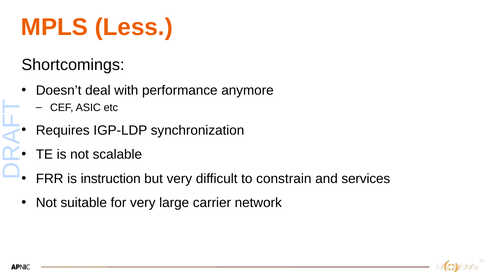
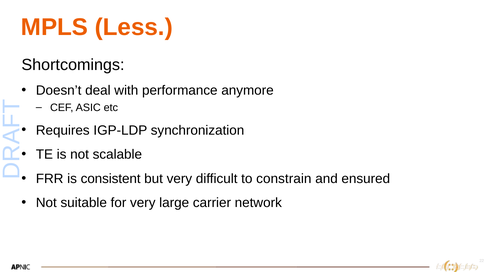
instruction: instruction -> consistent
services: services -> ensured
